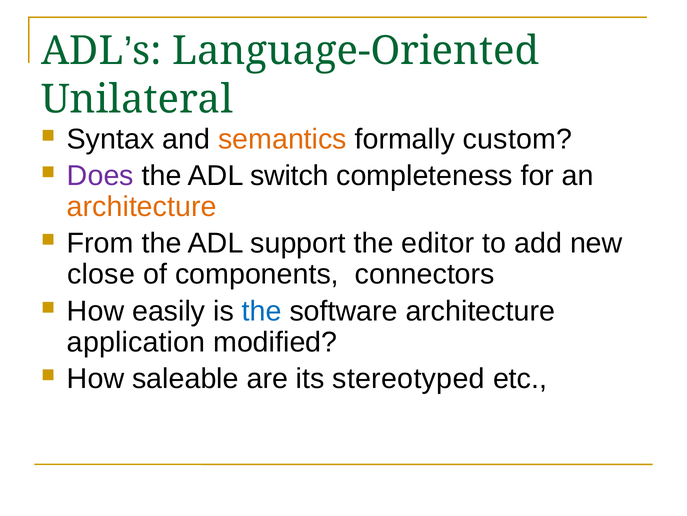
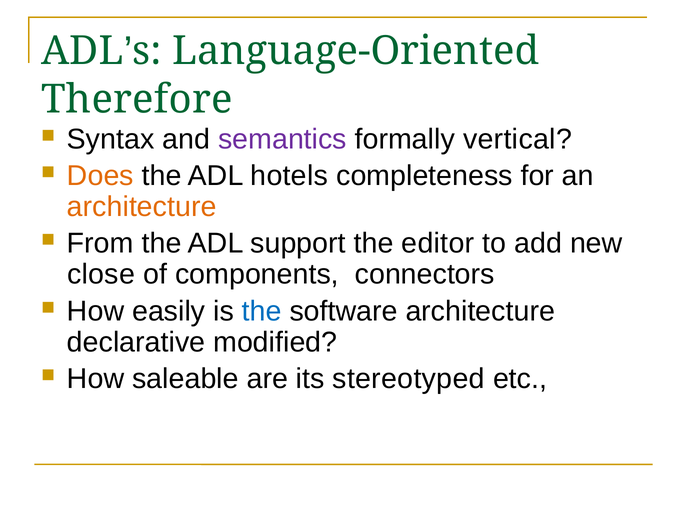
Unilateral: Unilateral -> Therefore
semantics colour: orange -> purple
custom: custom -> vertical
Does colour: purple -> orange
switch: switch -> hotels
application: application -> declarative
